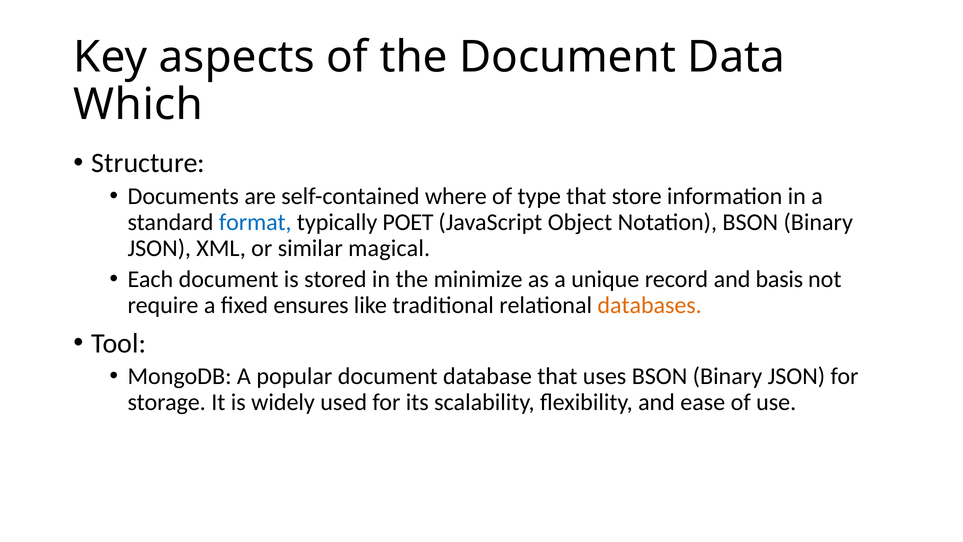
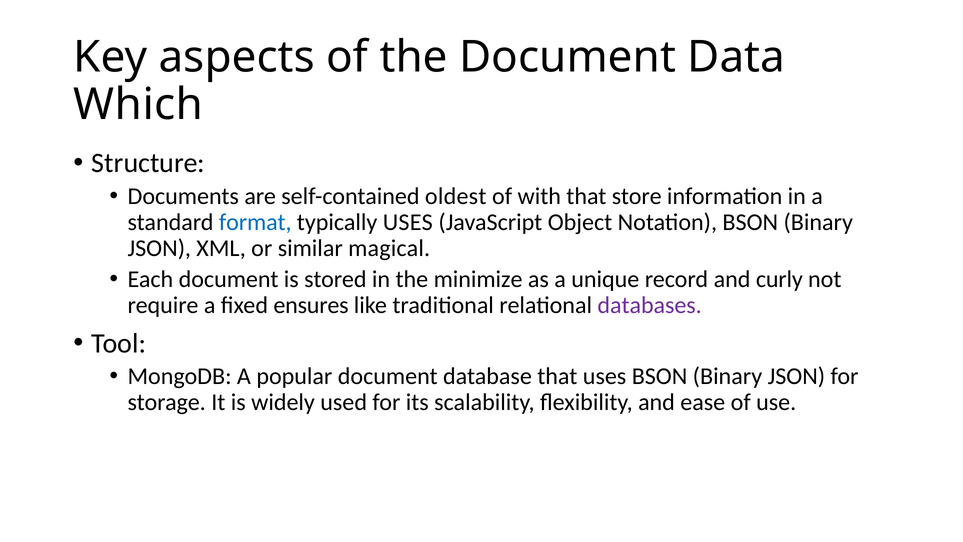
where: where -> oldest
type: type -> with
typically POET: POET -> USES
basis: basis -> curly
databases colour: orange -> purple
